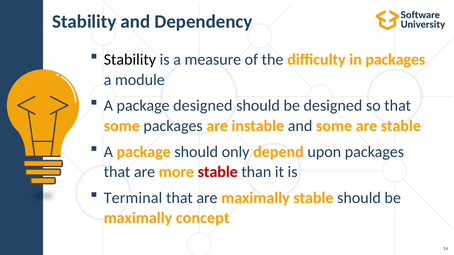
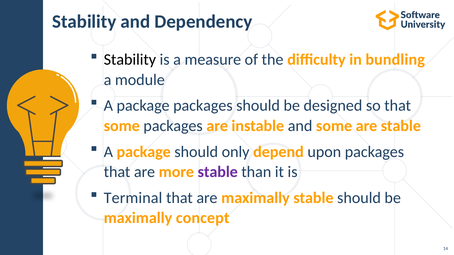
in packages: packages -> bundling
package designed: designed -> packages
stable at (218, 172) colour: red -> purple
